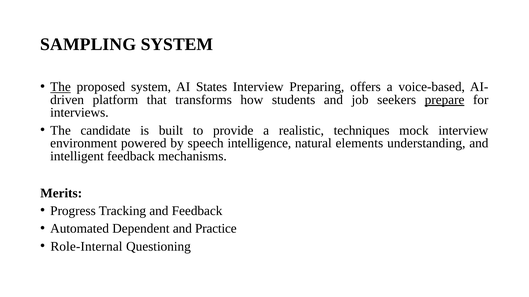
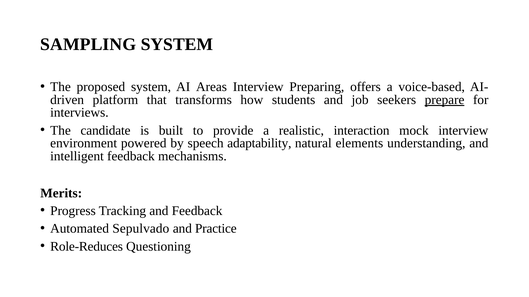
The at (61, 87) underline: present -> none
States: States -> Areas
techniques: techniques -> interaction
intelligence: intelligence -> adaptability
Dependent: Dependent -> Sepulvado
Role-Internal: Role-Internal -> Role-Reduces
